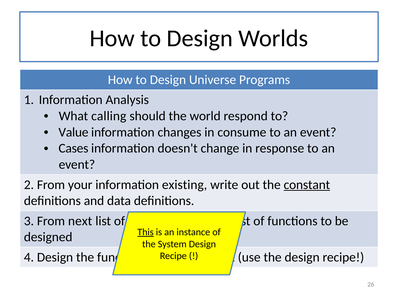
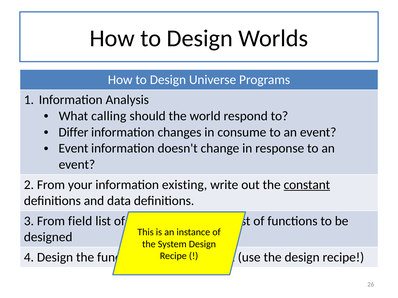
Value: Value -> Differ
Cases at (73, 149): Cases -> Event
next: next -> field
This underline: present -> none
